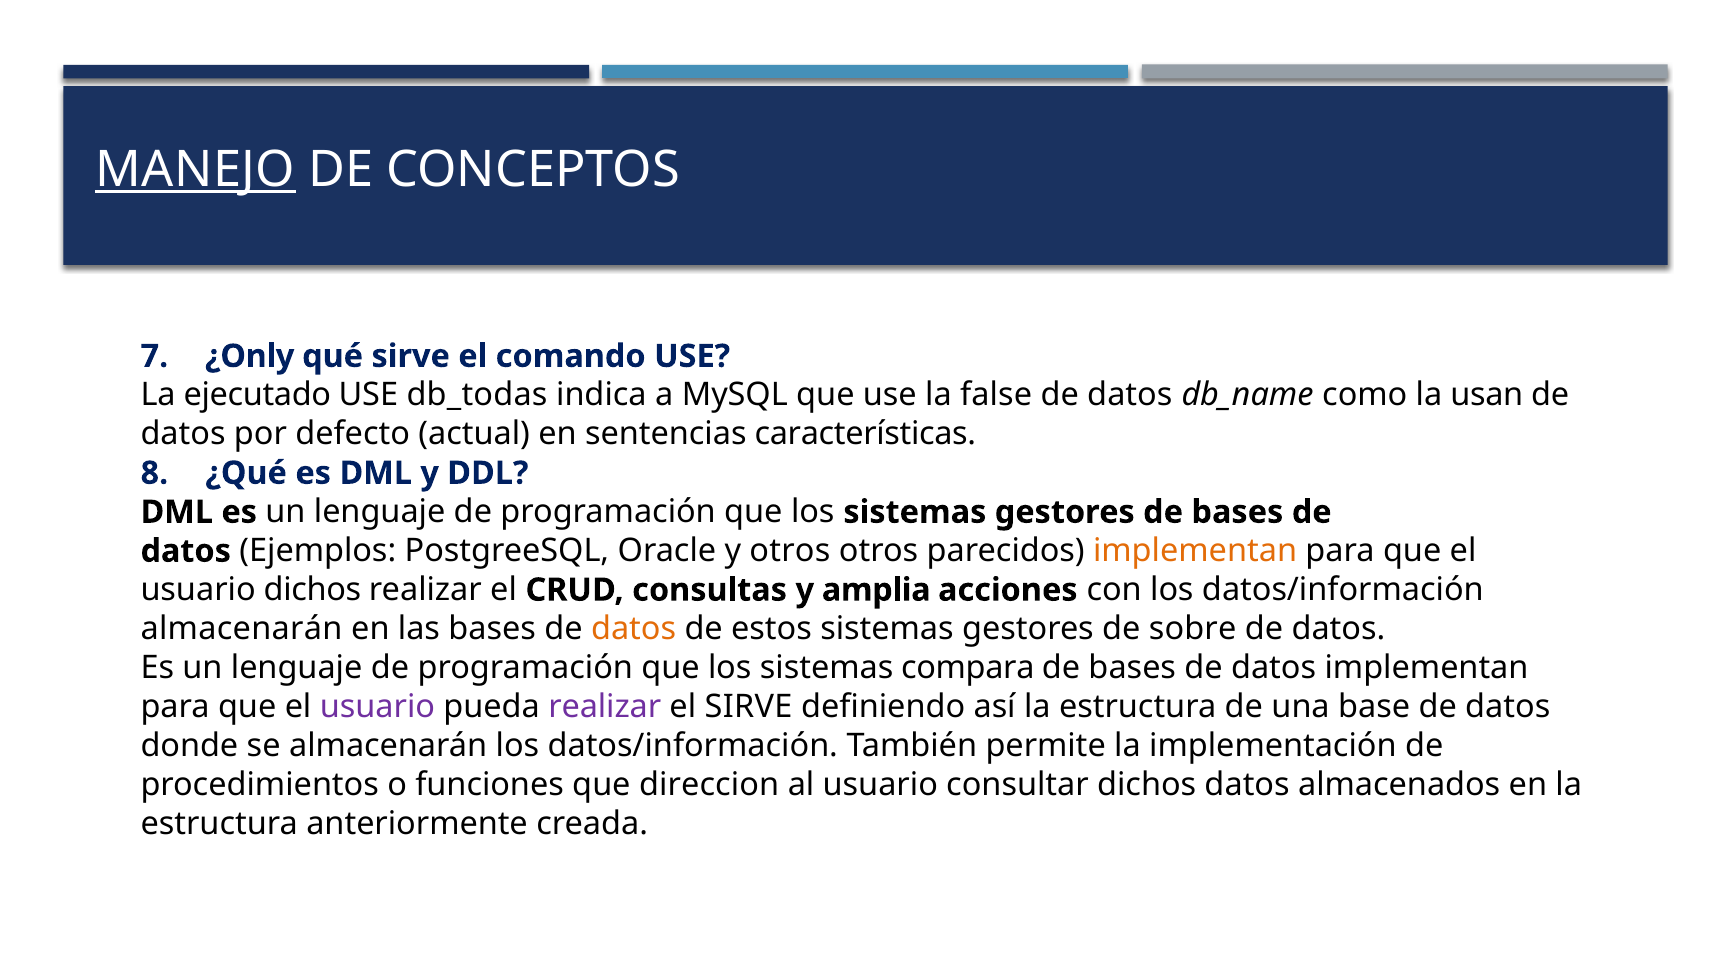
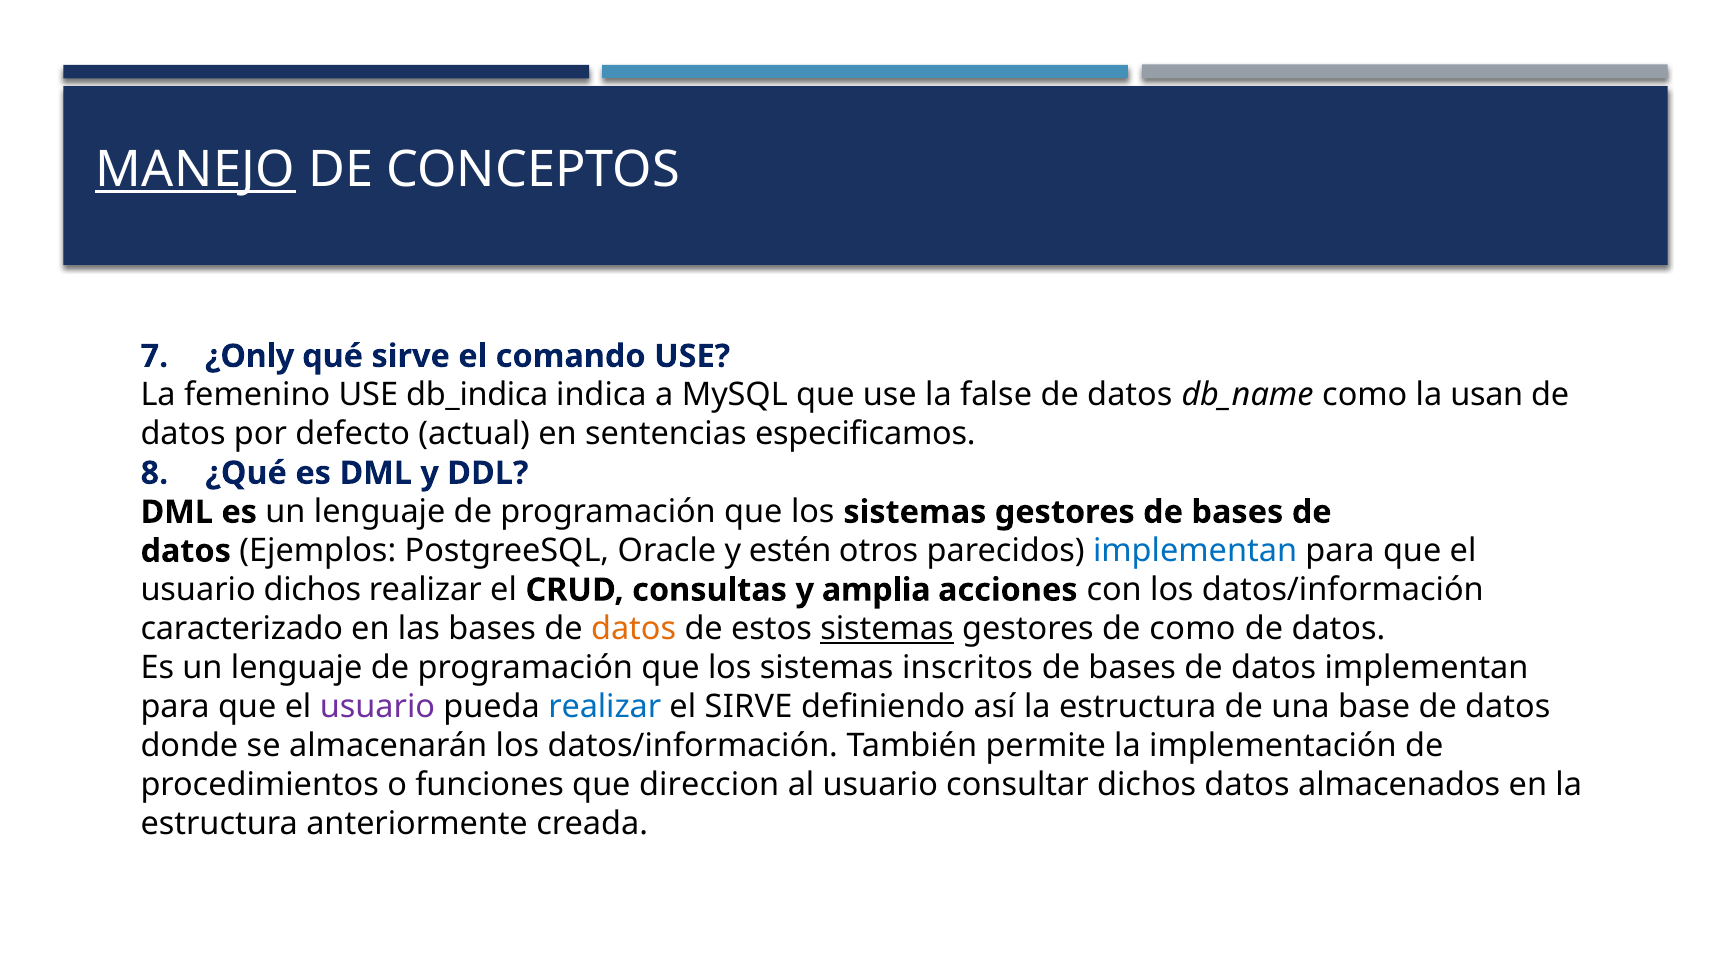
ejecutado: ejecutado -> femenino
db_todas: db_todas -> db_indica
características: características -> especificamos
y otros: otros -> estén
implementan at (1195, 551) colour: orange -> blue
almacenarán at (241, 629): almacenarán -> caracterizado
sistemas at (887, 629) underline: none -> present
de sobre: sobre -> como
compara: compara -> inscritos
realizar at (605, 707) colour: purple -> blue
